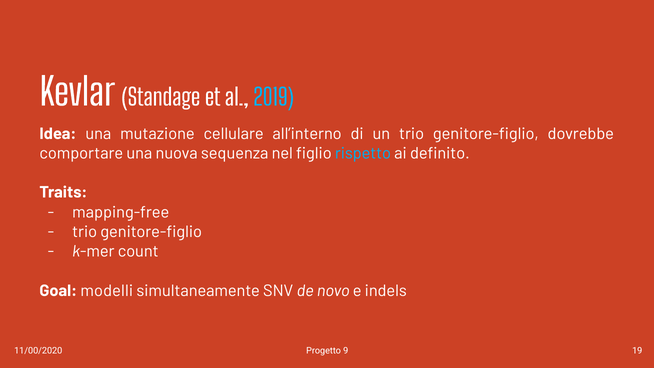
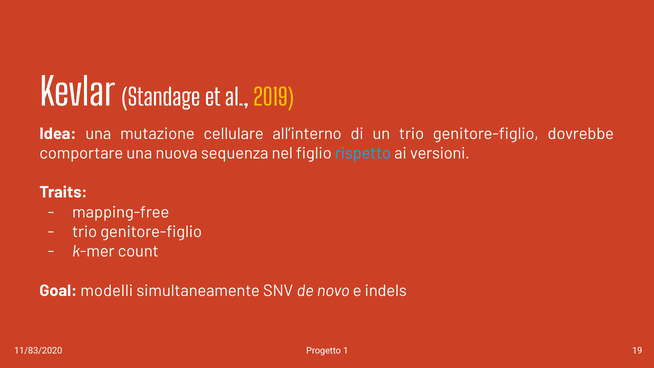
2019 colour: light blue -> yellow
definito: definito -> versioni
11/00/2020: 11/00/2020 -> 11/83/2020
9: 9 -> 1
